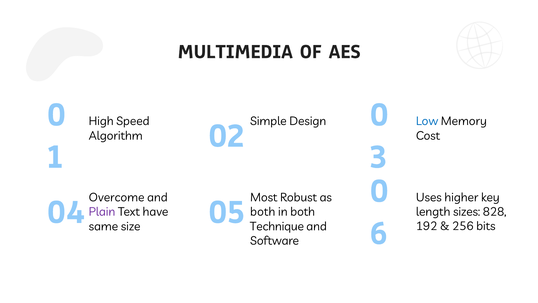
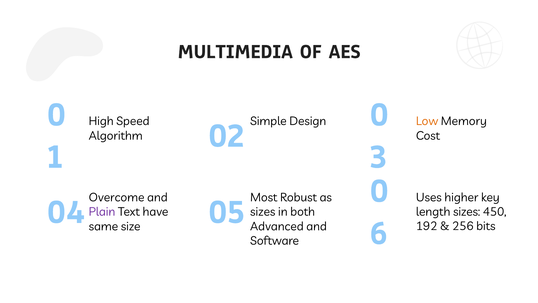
Low colour: blue -> orange
828: 828 -> 450
both at (263, 212): both -> sizes
Technique: Technique -> Advanced
